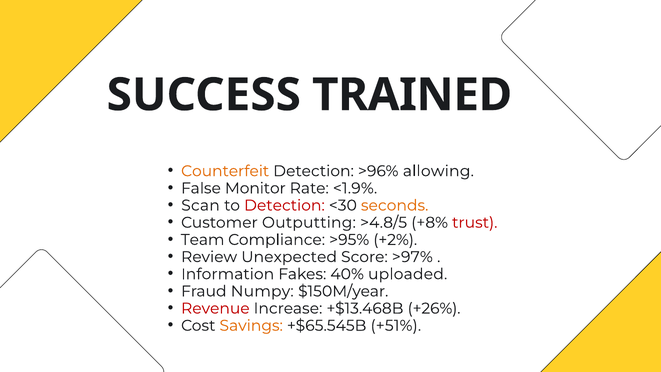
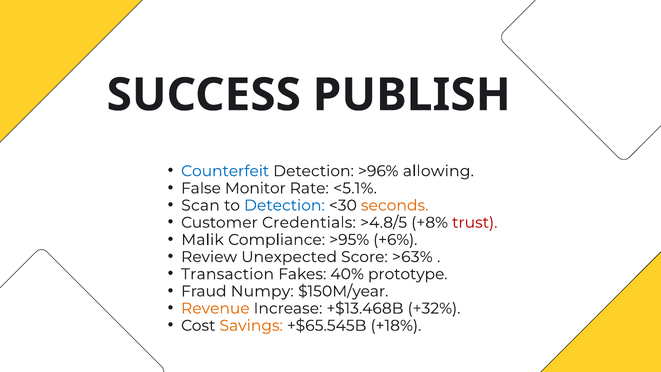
TRAINED: TRAINED -> PUBLISH
Counterfeit colour: orange -> blue
<1.9%: <1.9% -> <5.1%
Detection at (284, 205) colour: red -> blue
Outputting: Outputting -> Credentials
Team: Team -> Malik
+2%: +2% -> +6%
>97%: >97% -> >63%
Information: Information -> Transaction
uploaded: uploaded -> prototype
Revenue colour: red -> orange
+26%: +26% -> +32%
+51%: +51% -> +18%
